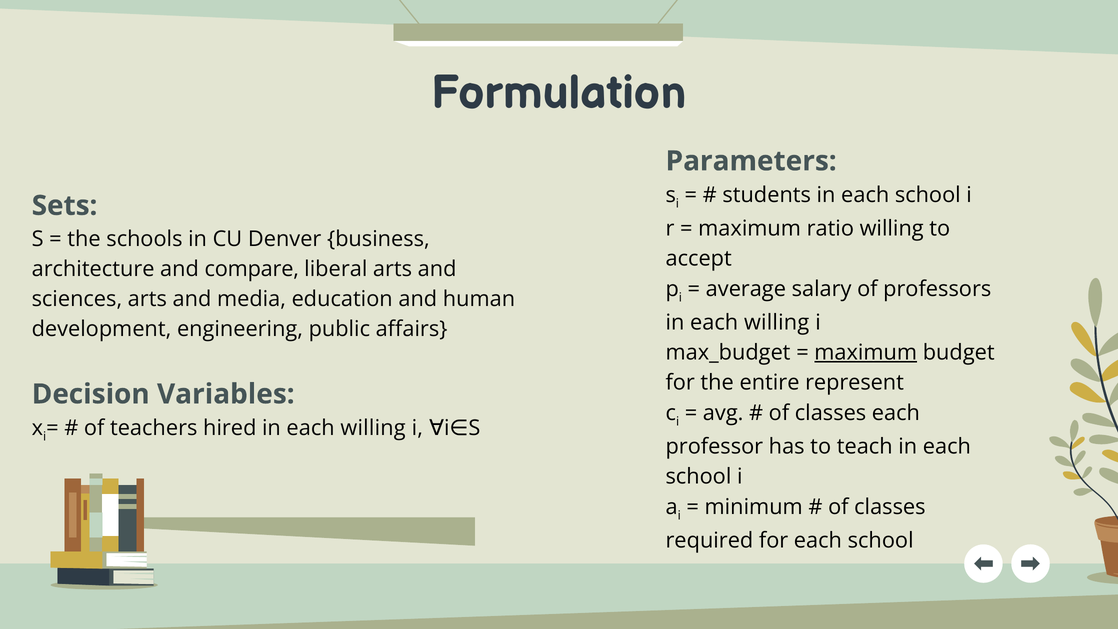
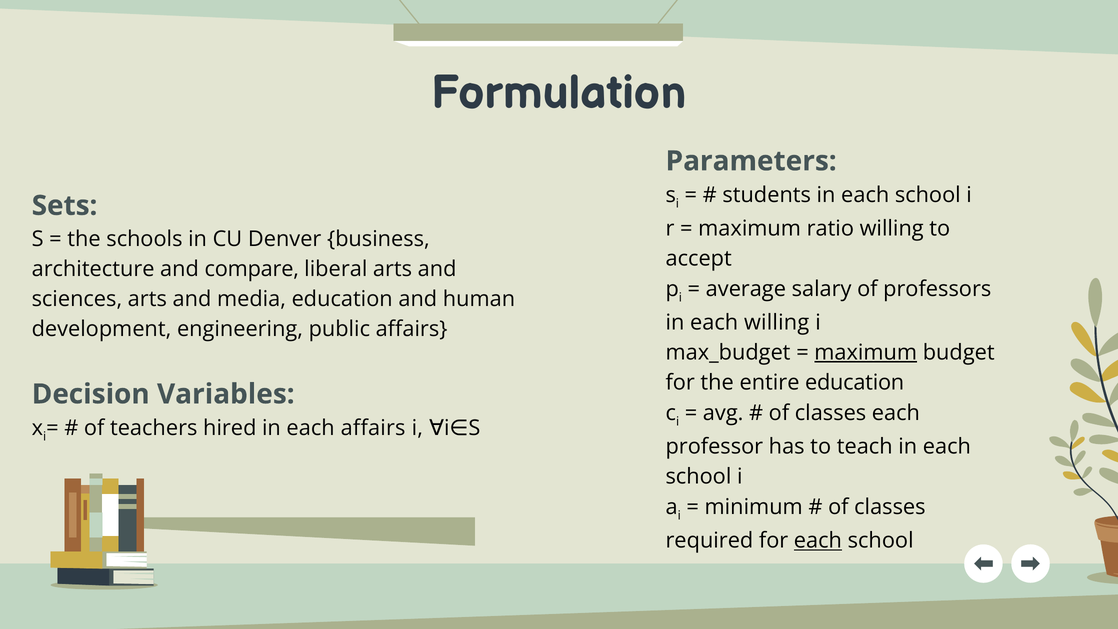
entire represent: represent -> education
hired in each willing: willing -> affairs
each at (818, 541) underline: none -> present
